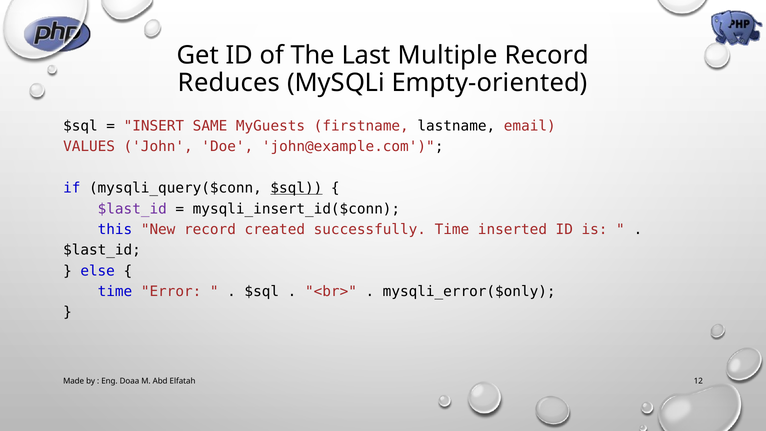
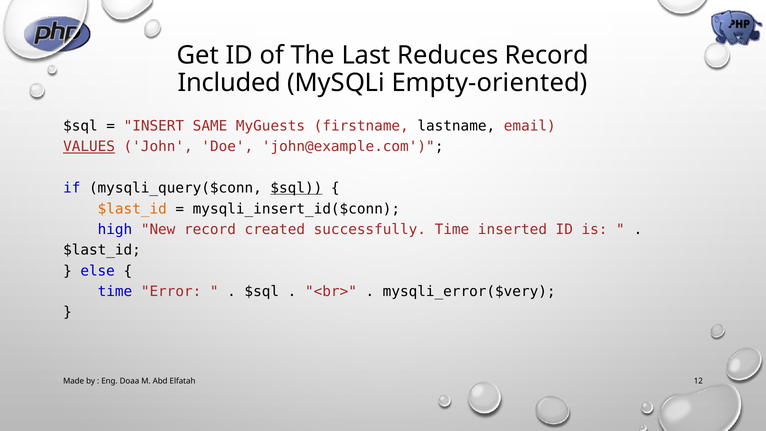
Multiple: Multiple -> Reduces
Reduces: Reduces -> Included
VALUES underline: none -> present
$last_id at (132, 209) colour: purple -> orange
this: this -> high
mysqli_error($only: mysqli_error($only -> mysqli_error($very
